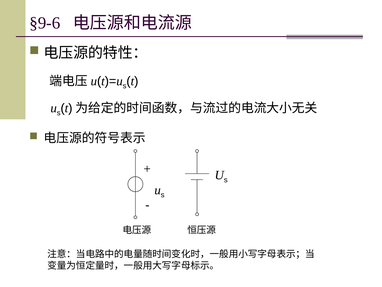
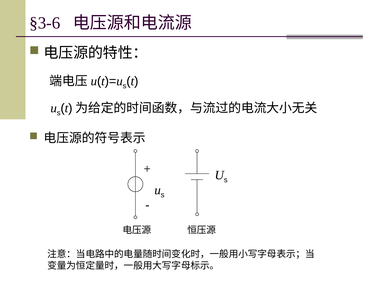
§9-6: §9-6 -> §3-6
